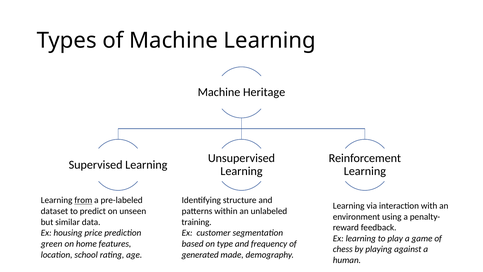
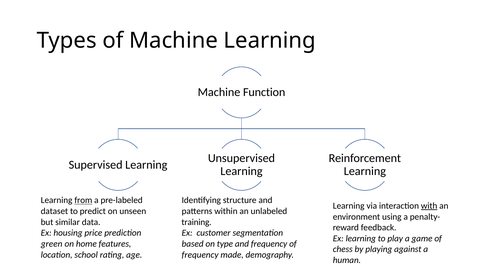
Heritage: Heritage -> Function
with underline: none -> present
generated at (200, 254): generated -> frequency
